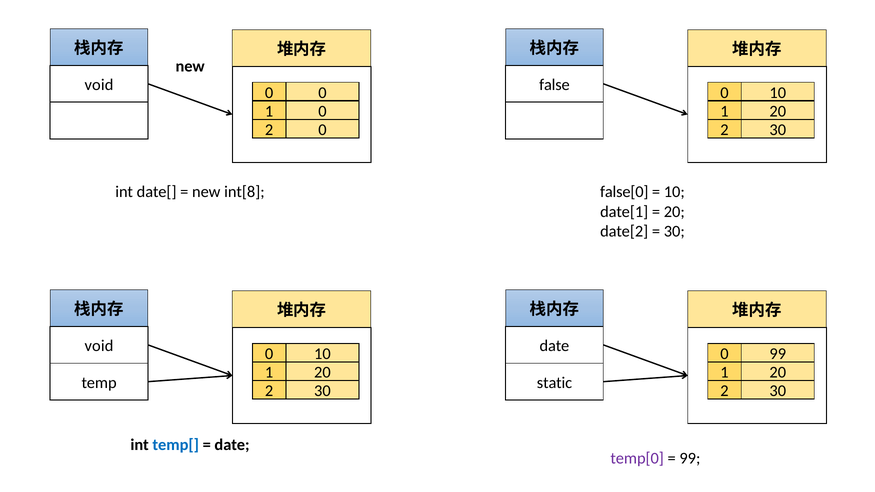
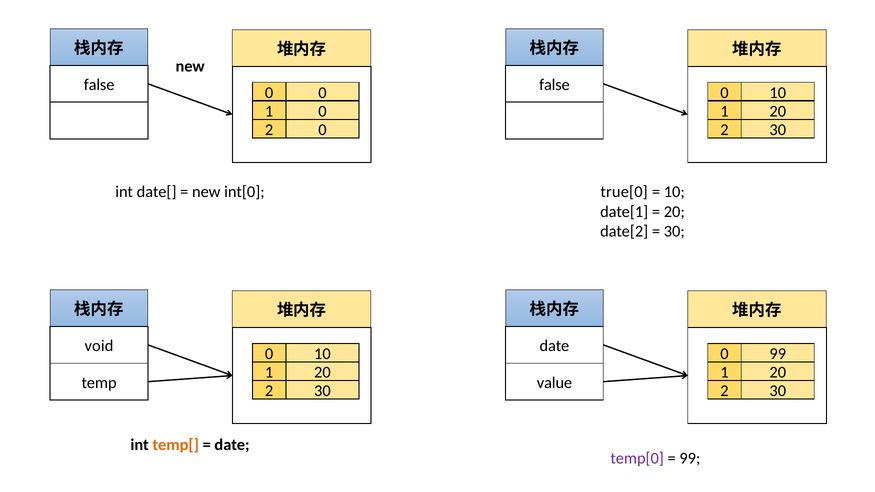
void at (99, 85): void -> false
int[8: int[8 -> int[0
false[0: false[0 -> true[0
static: static -> value
temp[ colour: blue -> orange
